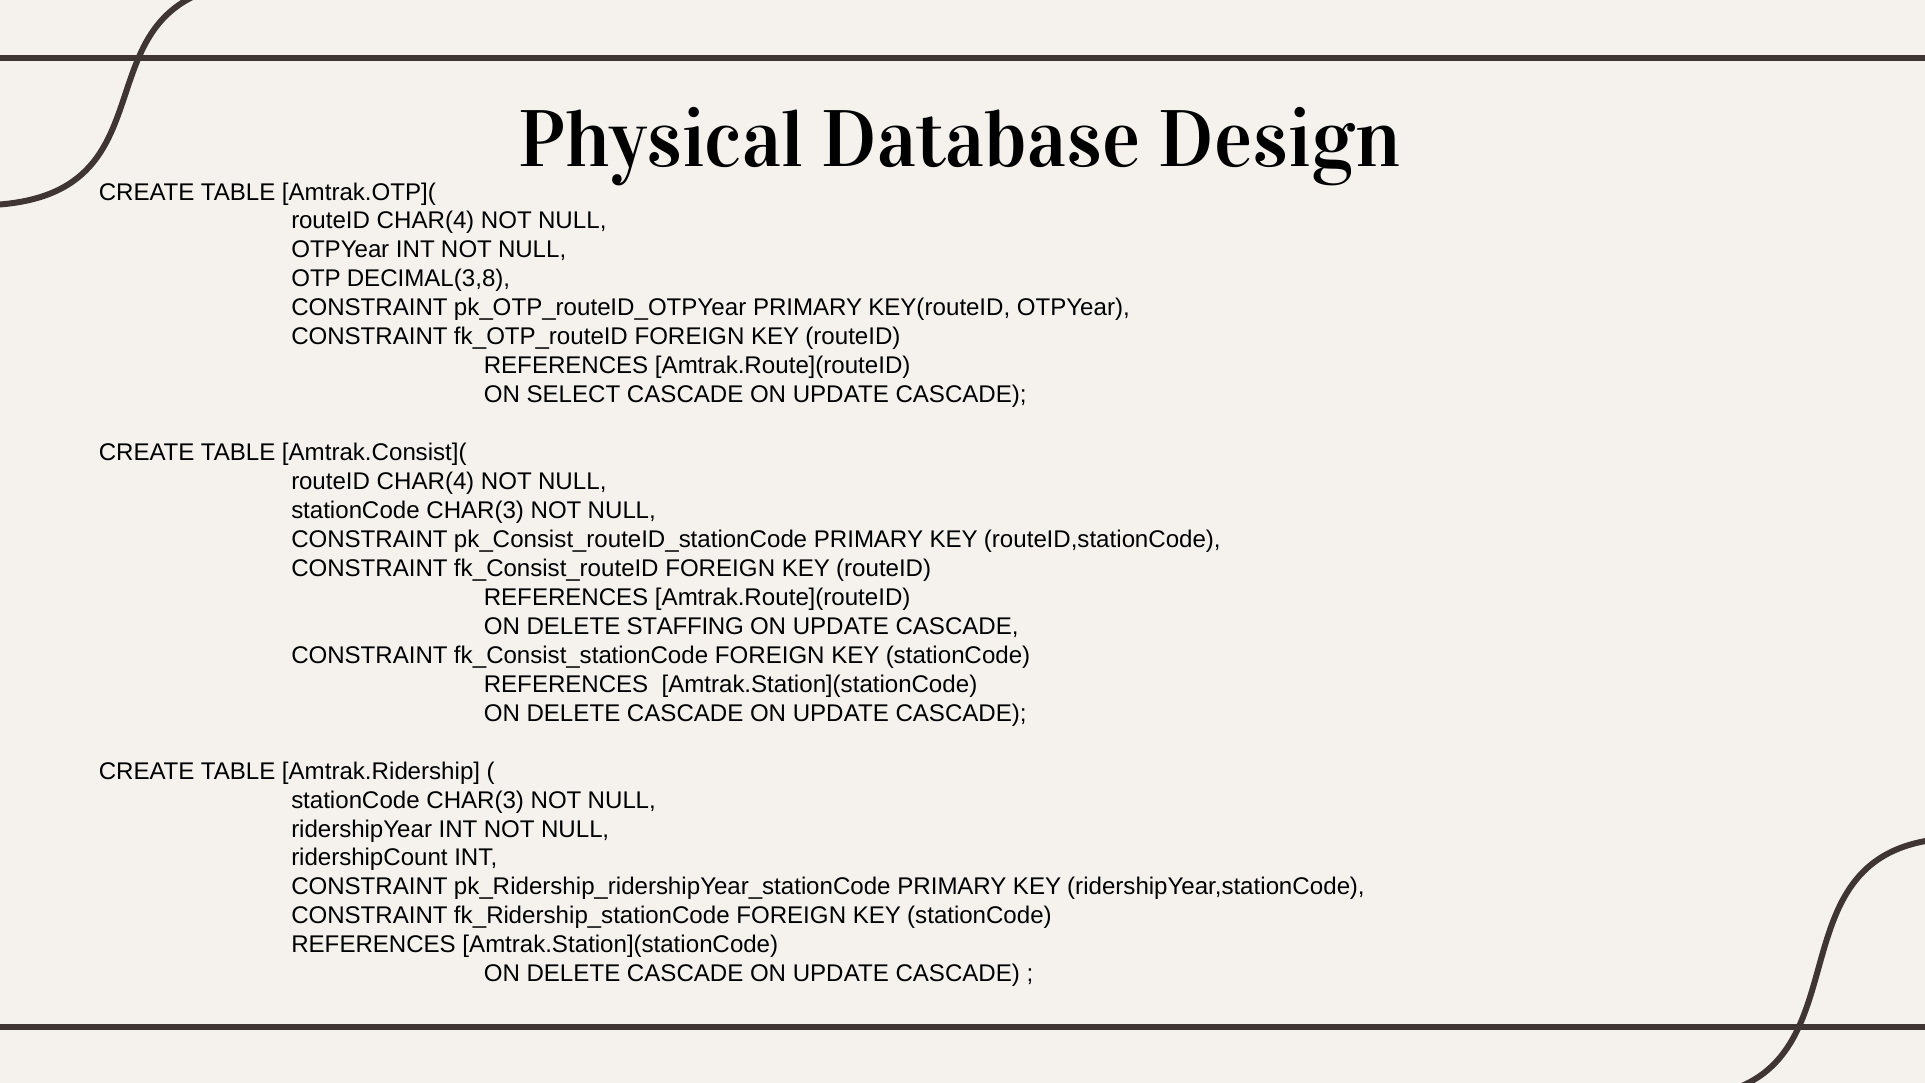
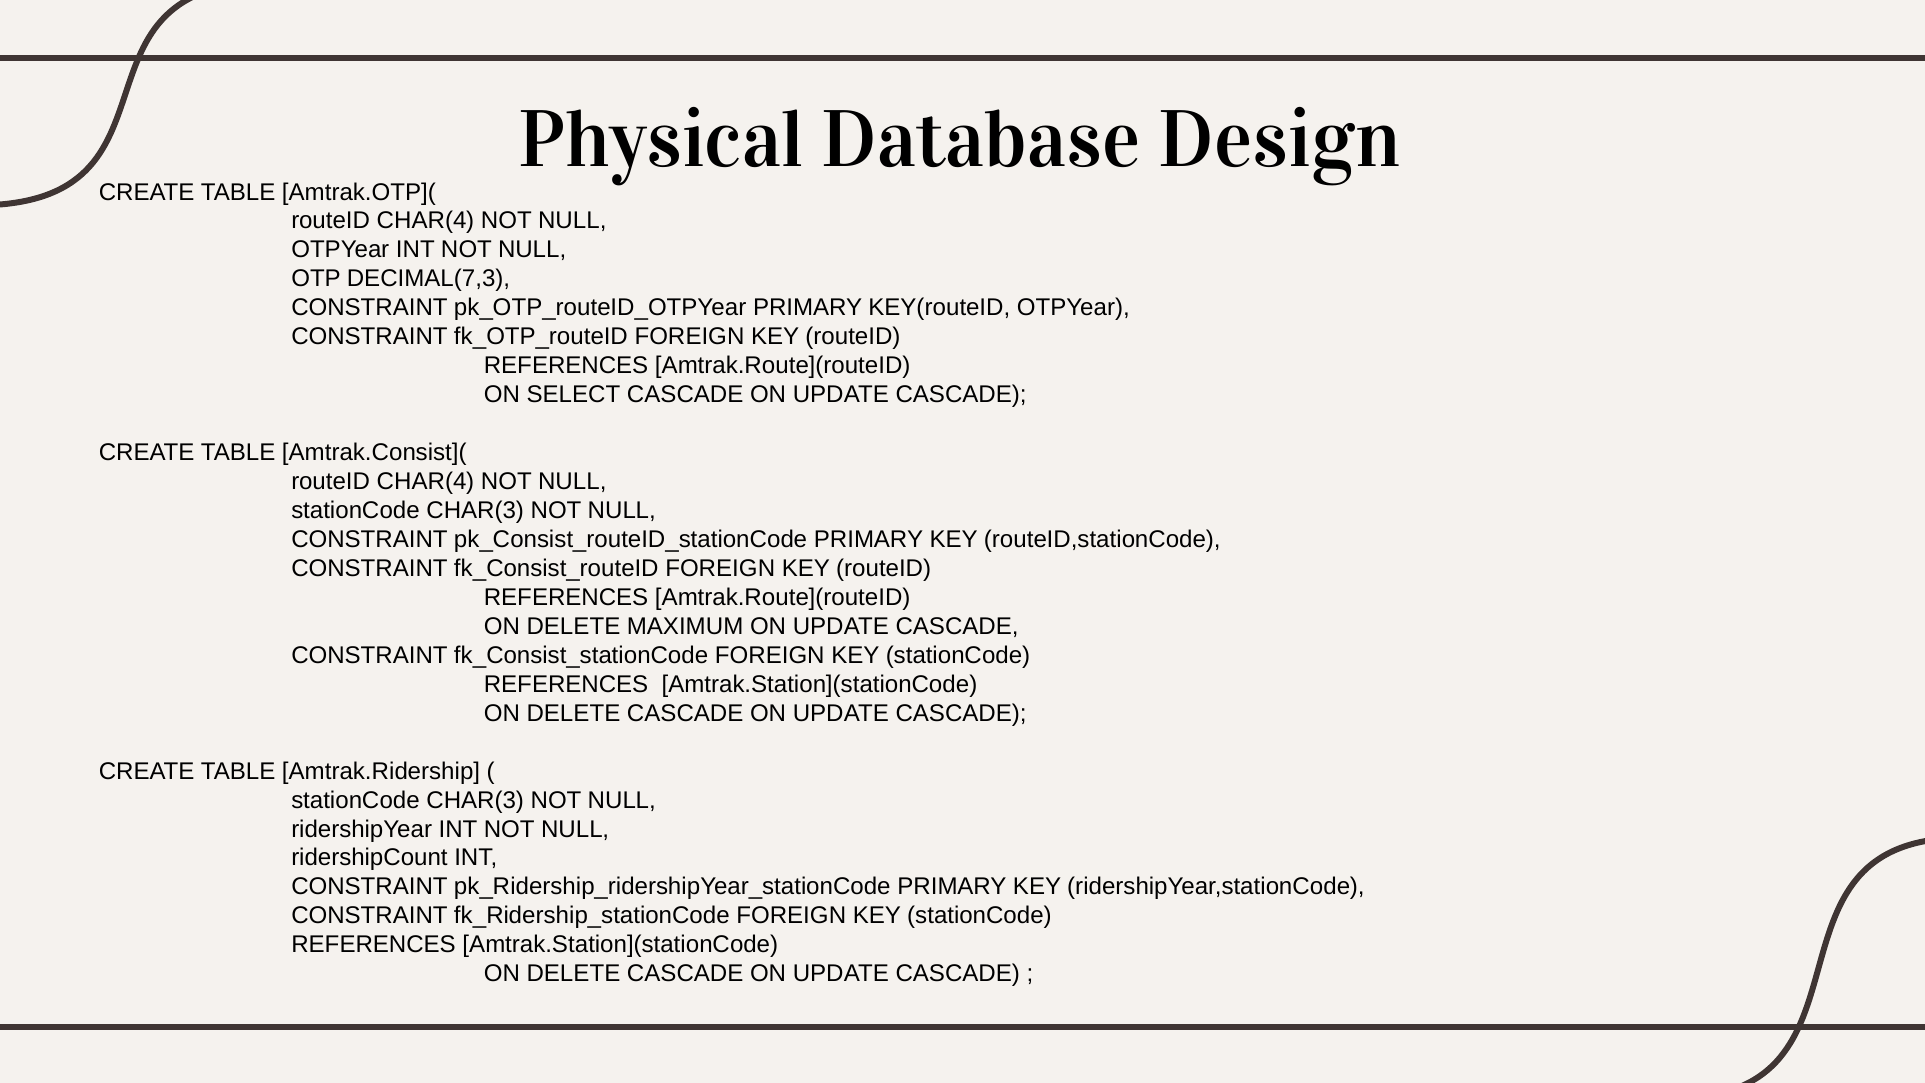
DECIMAL(3,8: DECIMAL(3,8 -> DECIMAL(7,3
STAFFING: STAFFING -> MAXIMUM
